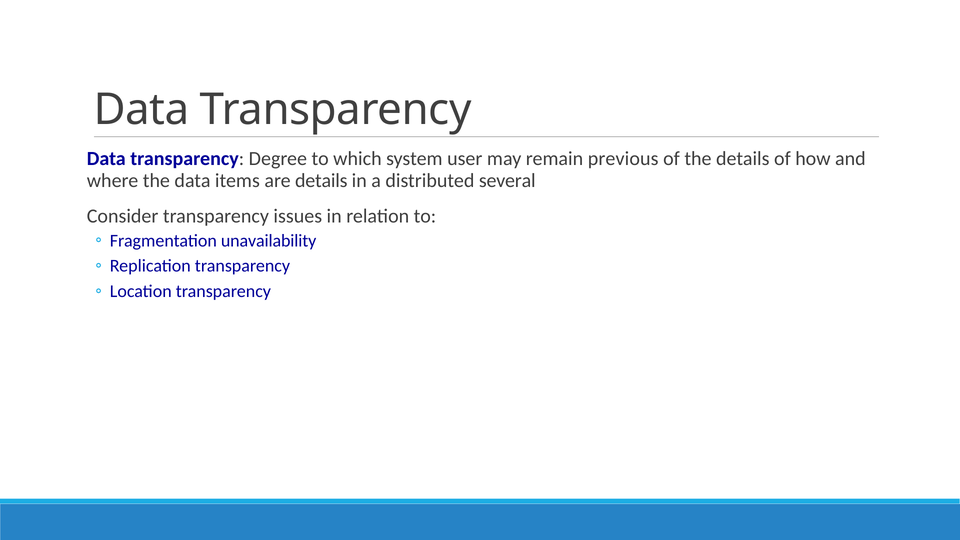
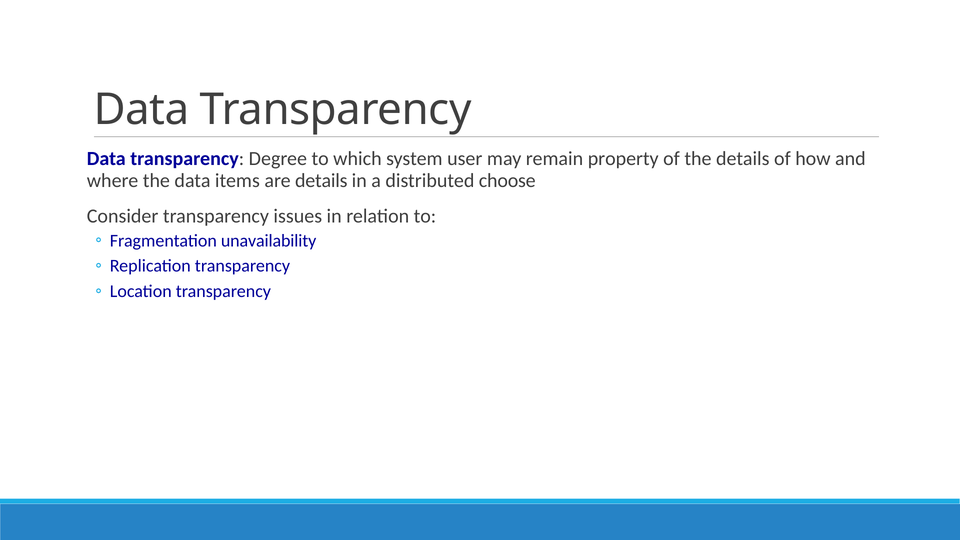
previous: previous -> property
several: several -> choose
